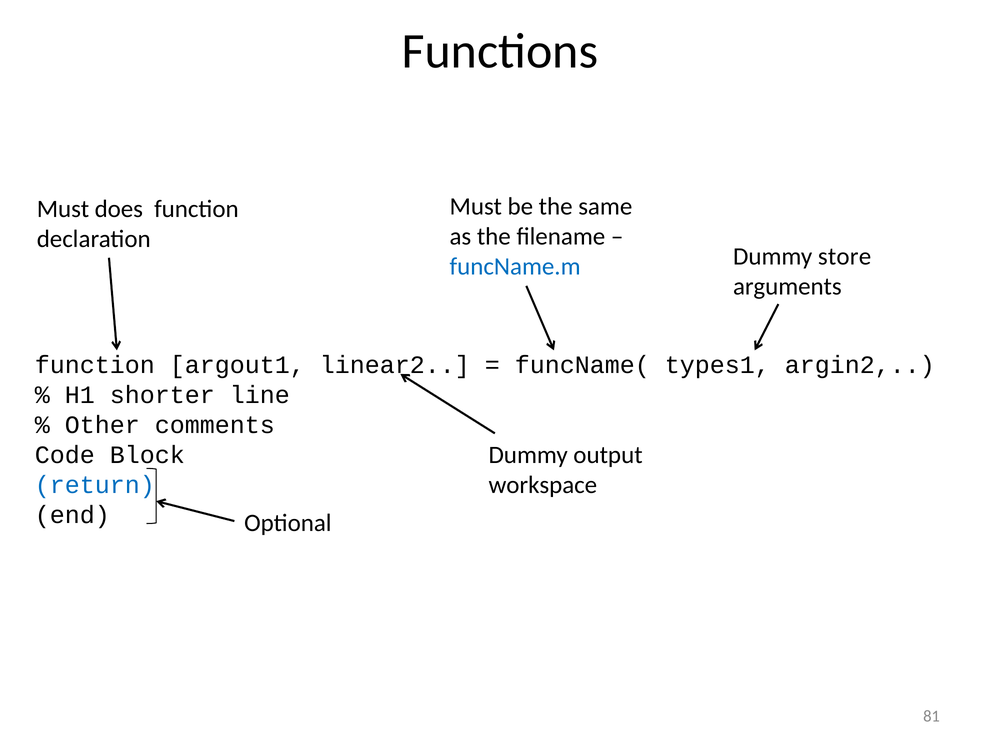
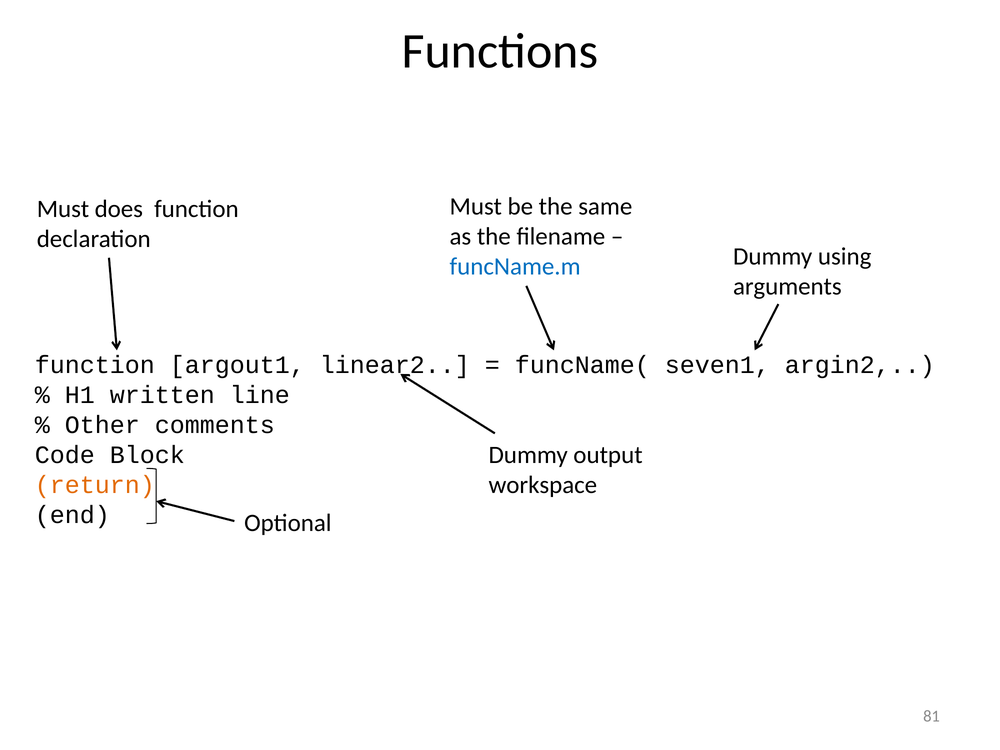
store: store -> using
types1: types1 -> seven1
shorter: shorter -> written
return colour: blue -> orange
